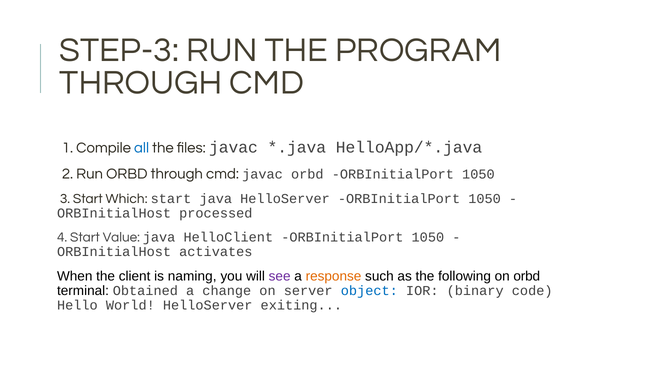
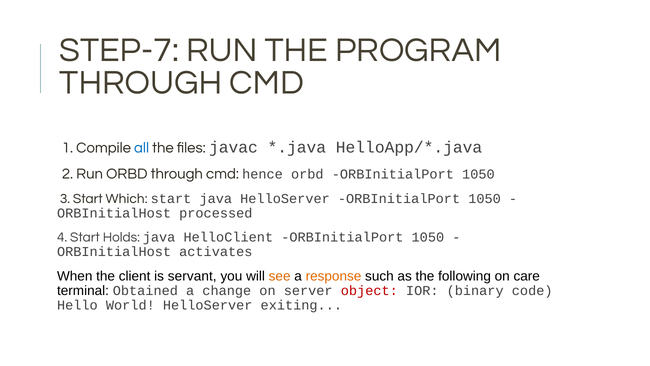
STEP-3: STEP-3 -> STEP-7
cmd javac: javac -> hence
Value: Value -> Holds
naming: naming -> servant
see colour: purple -> orange
on orbd: orbd -> care
object colour: blue -> red
